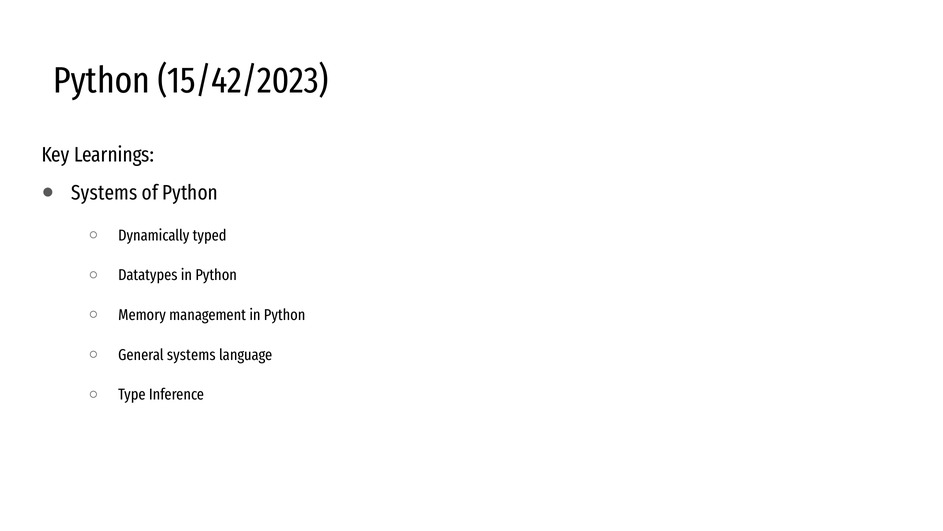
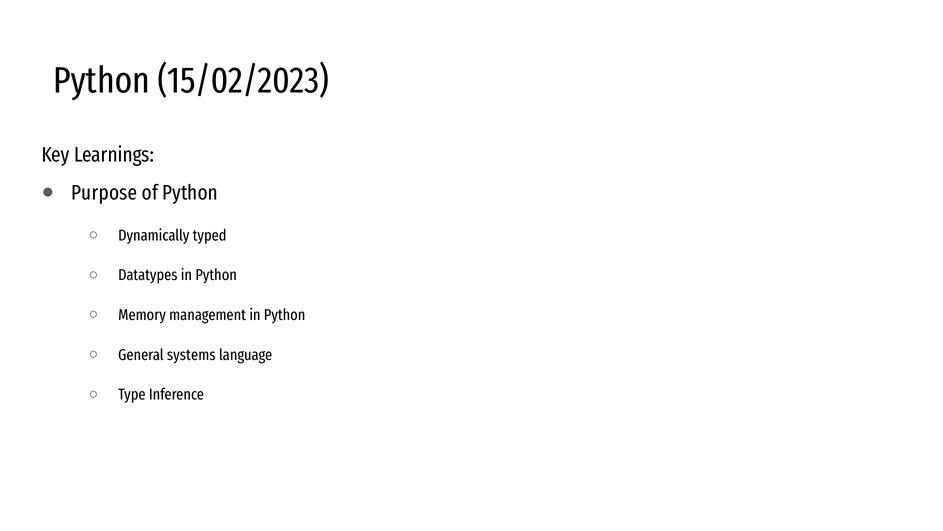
15/42/2023: 15/42/2023 -> 15/02/2023
Systems at (104, 193): Systems -> Purpose
